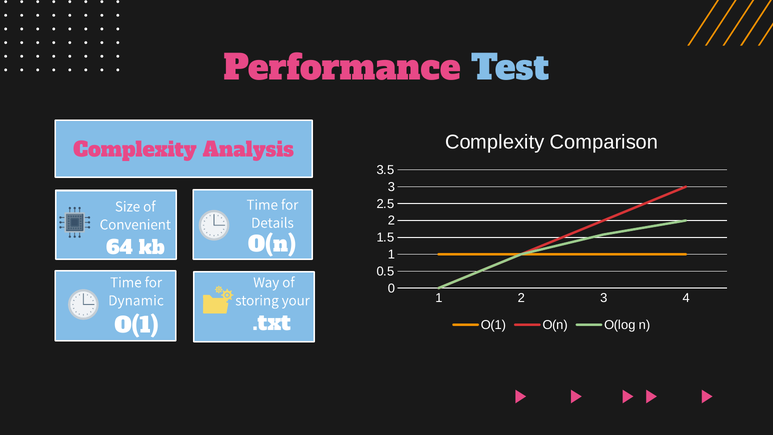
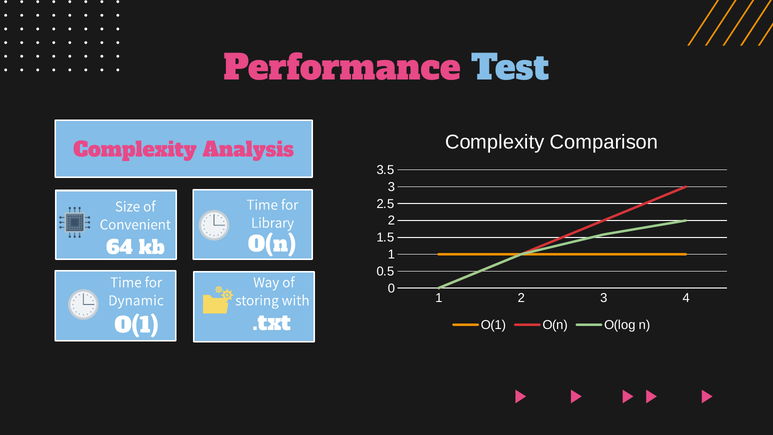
Details: Details -> Library
your: your -> with
